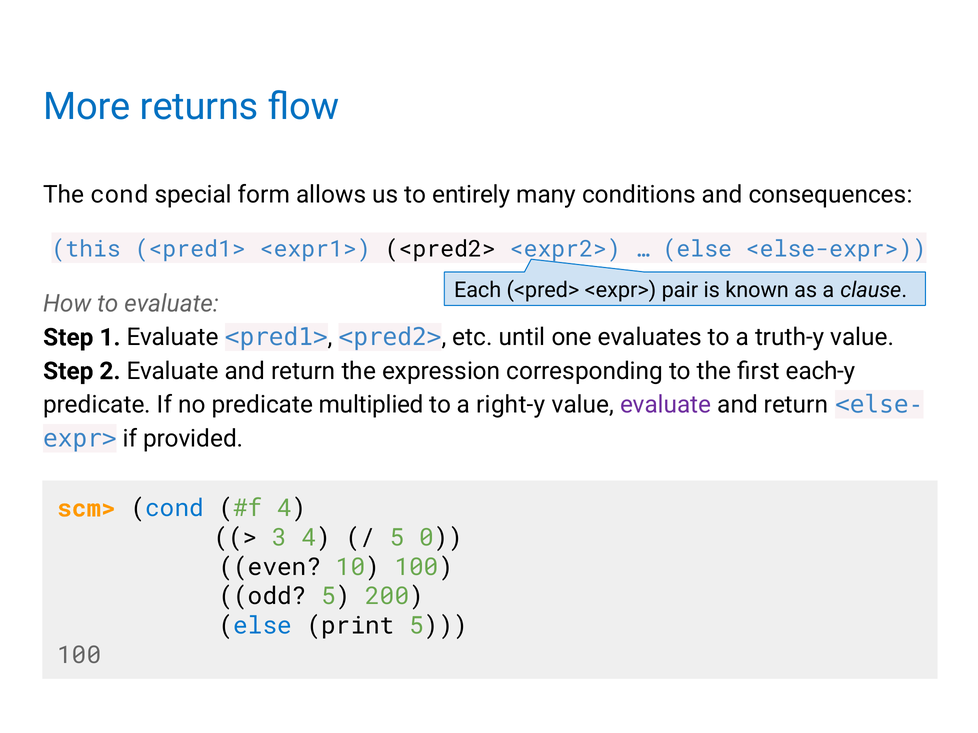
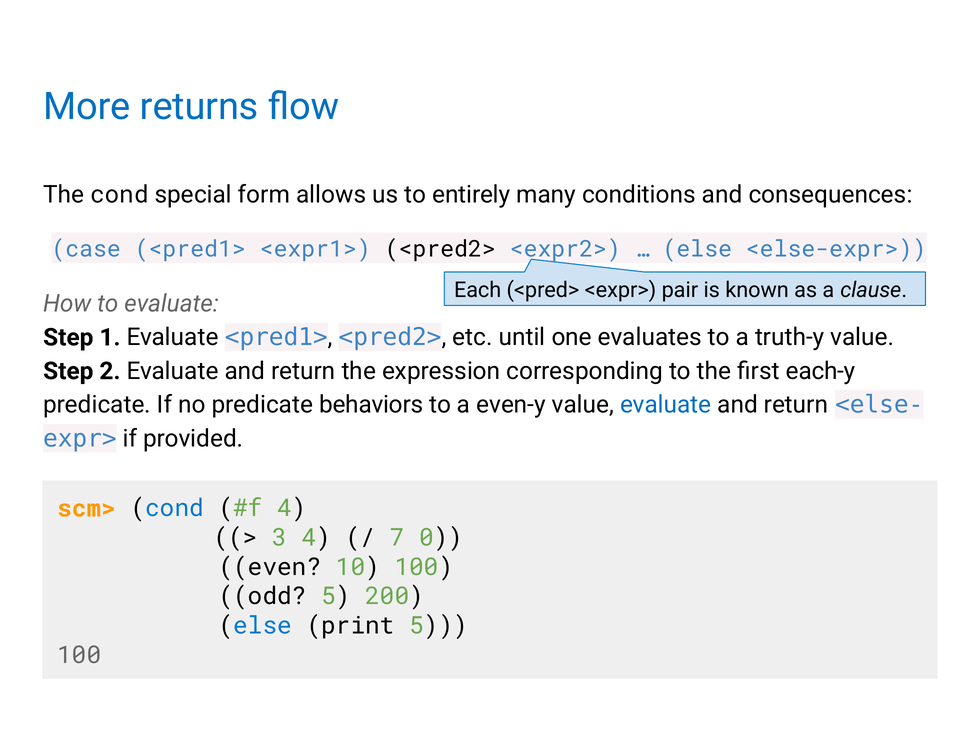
this: this -> case
multiplied: multiplied -> behaviors
right-y: right-y -> even-y
evaluate at (666, 405) colour: purple -> blue
5 at (397, 538): 5 -> 7
